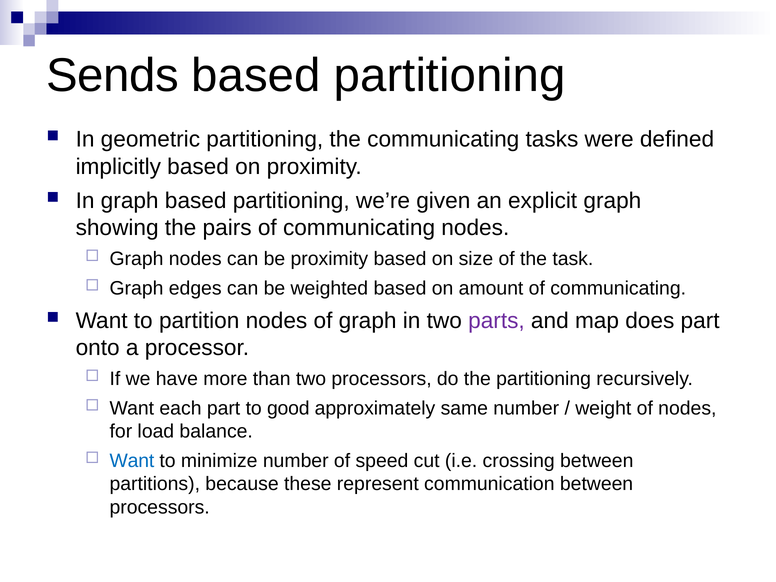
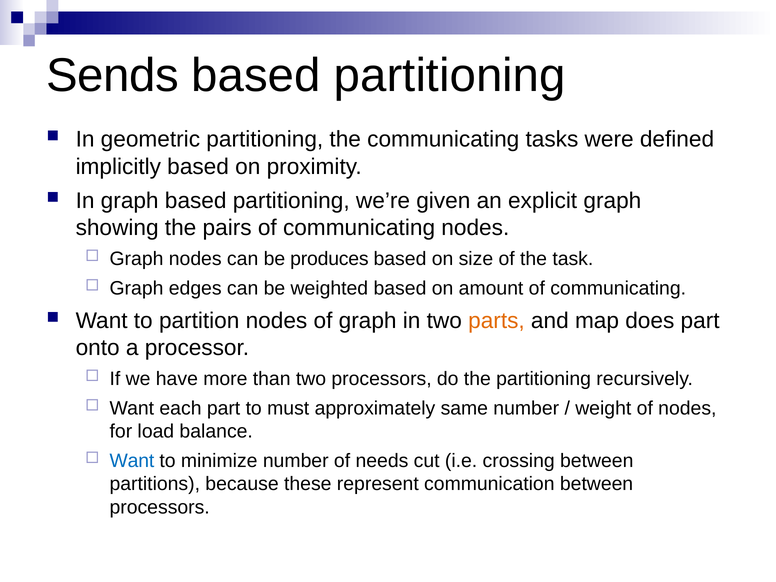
be proximity: proximity -> produces
parts colour: purple -> orange
good: good -> must
speed: speed -> needs
